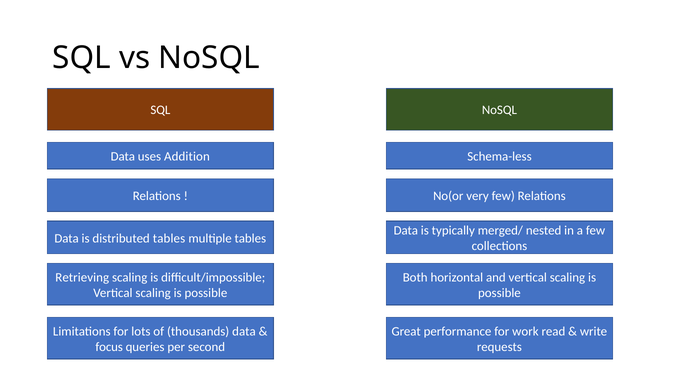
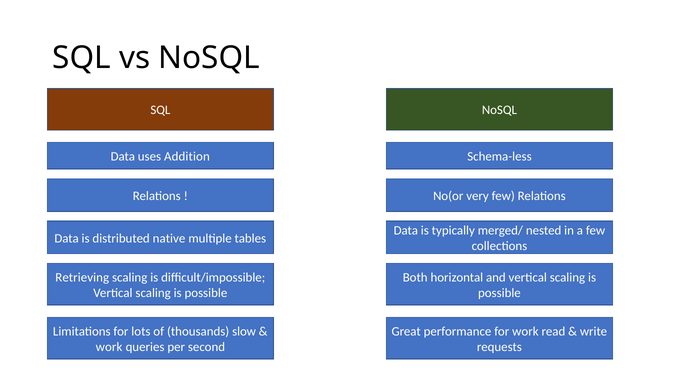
distributed tables: tables -> native
thousands data: data -> slow
focus at (109, 347): focus -> work
